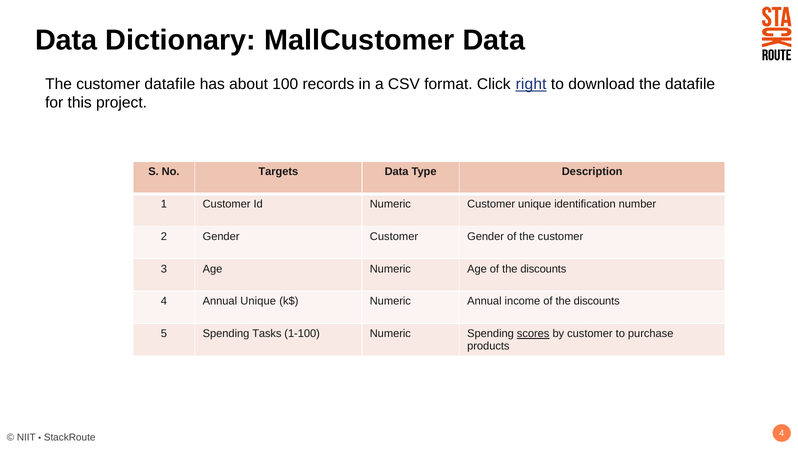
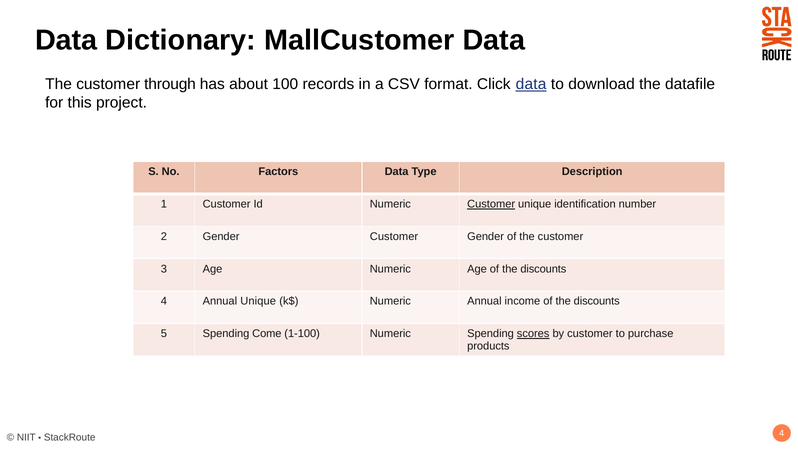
customer datafile: datafile -> through
Click right: right -> data
Targets: Targets -> Factors
Customer at (491, 204) underline: none -> present
Tasks: Tasks -> Come
